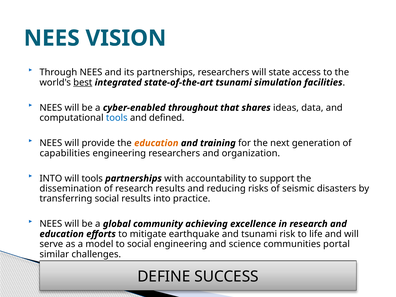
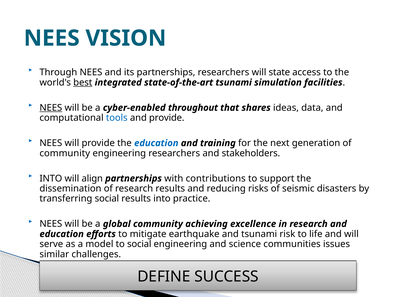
NEES at (51, 108) underline: none -> present
and defined: defined -> provide
education at (156, 143) colour: orange -> blue
capabilities at (65, 153): capabilities -> community
organization: organization -> stakeholders
will tools: tools -> align
accountability: accountability -> contributions
portal: portal -> issues
